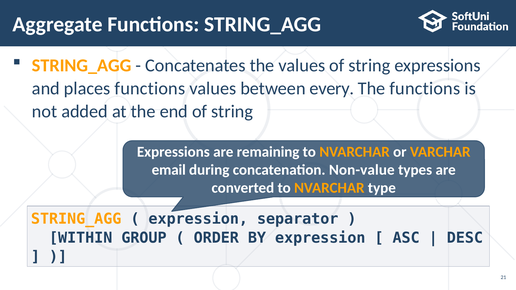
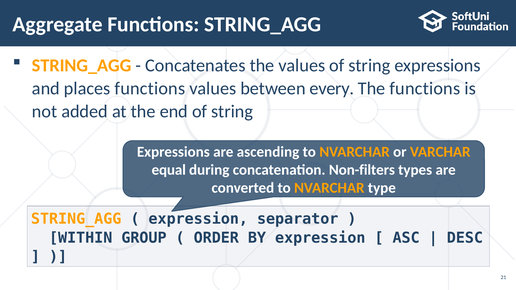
remaining: remaining -> ascending
email: email -> equal
Non-value: Non-value -> Non-filters
